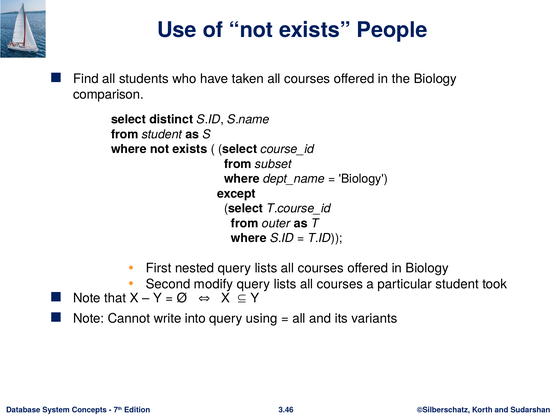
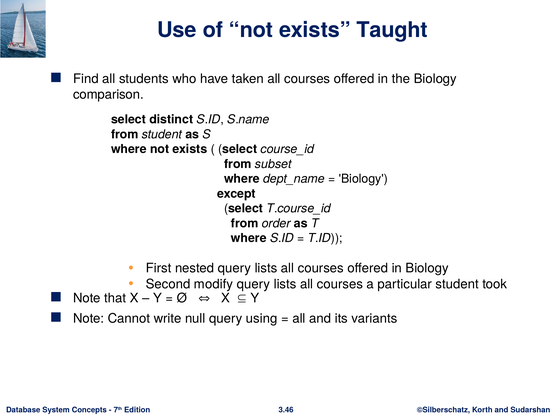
People: People -> Taught
outer: outer -> order
into: into -> null
